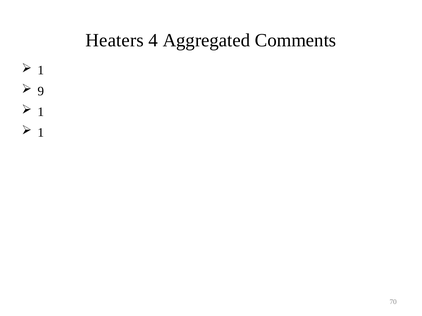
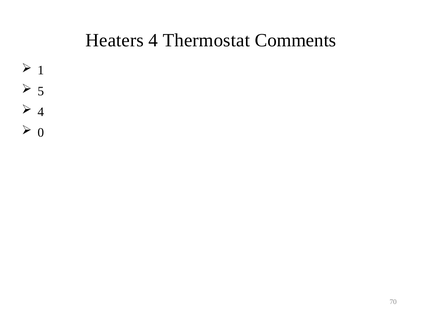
Aggregated: Aggregated -> Thermostat
9: 9 -> 5
1 at (41, 112): 1 -> 4
1 at (41, 133): 1 -> 0
